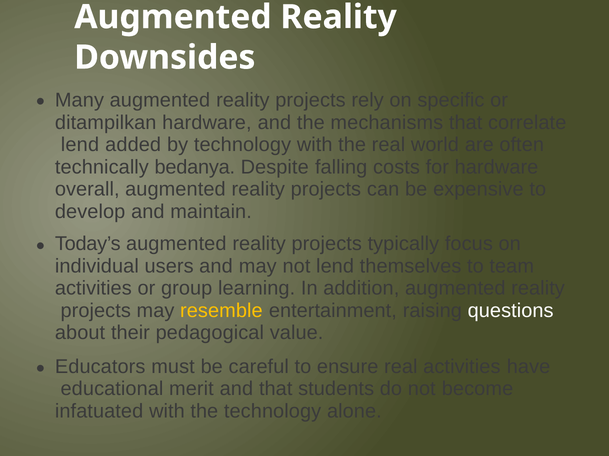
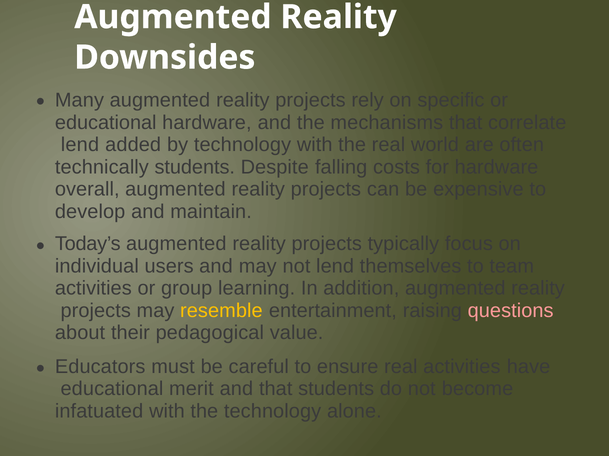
ditampilkan at (106, 123): ditampilkan -> educational
technically bedanya: bedanya -> students
questions colour: white -> pink
